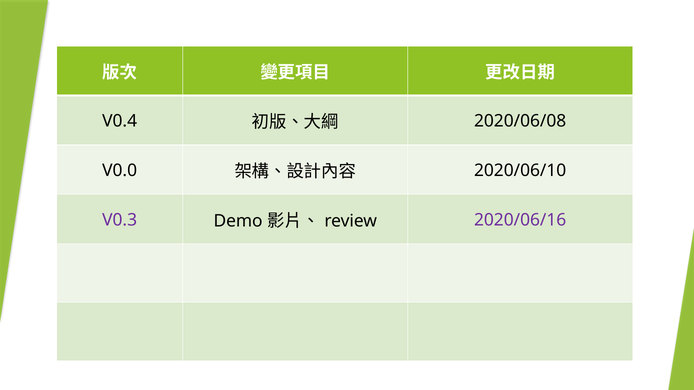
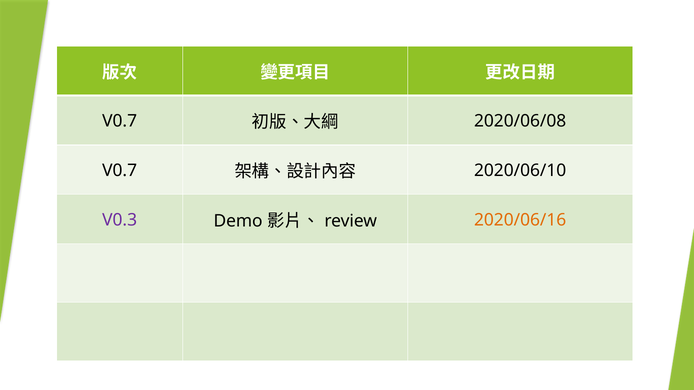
V0.4 at (120, 121): V0.4 -> V0.7
V0.0 at (120, 171): V0.0 -> V0.7
2020/06/16 colour: purple -> orange
